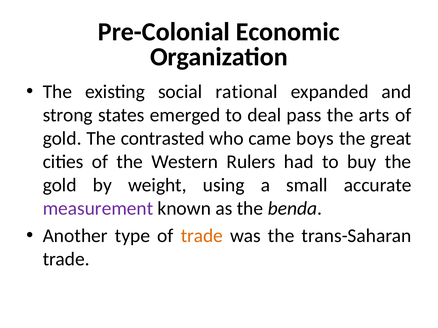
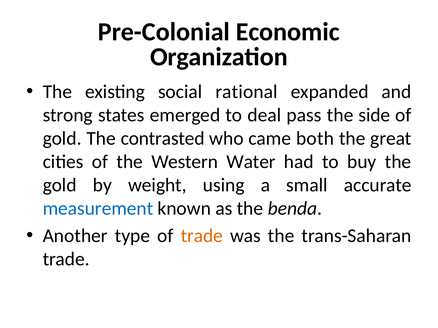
arts: arts -> side
boys: boys -> both
Rulers: Rulers -> Water
measurement colour: purple -> blue
